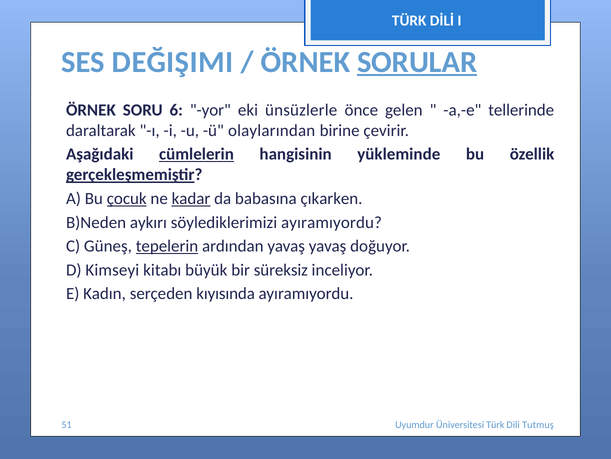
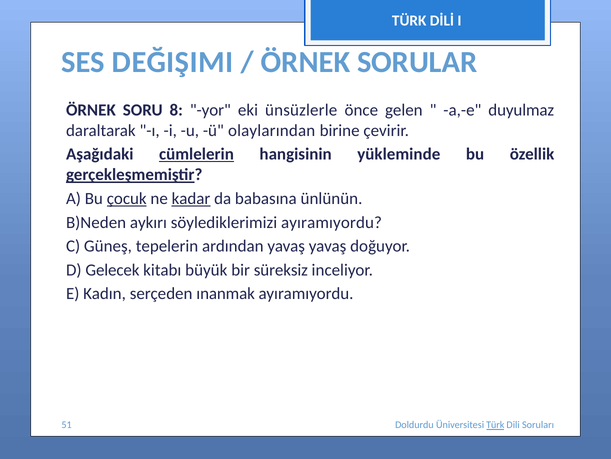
SORULAR underline: present -> none
6: 6 -> 8
tellerinde: tellerinde -> duyulmaz
çıkarken: çıkarken -> ünlünün
tepelerin underline: present -> none
Kimseyi: Kimseyi -> Gelecek
kıyısında: kıyısında -> ınanmak
Uyumdur: Uyumdur -> Doldurdu
Türk at (495, 424) underline: none -> present
Tutmuş: Tutmuş -> Soruları
